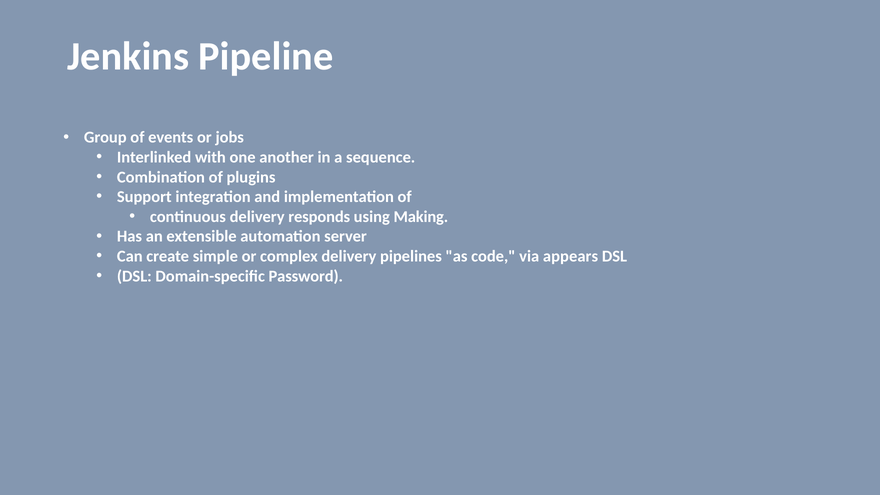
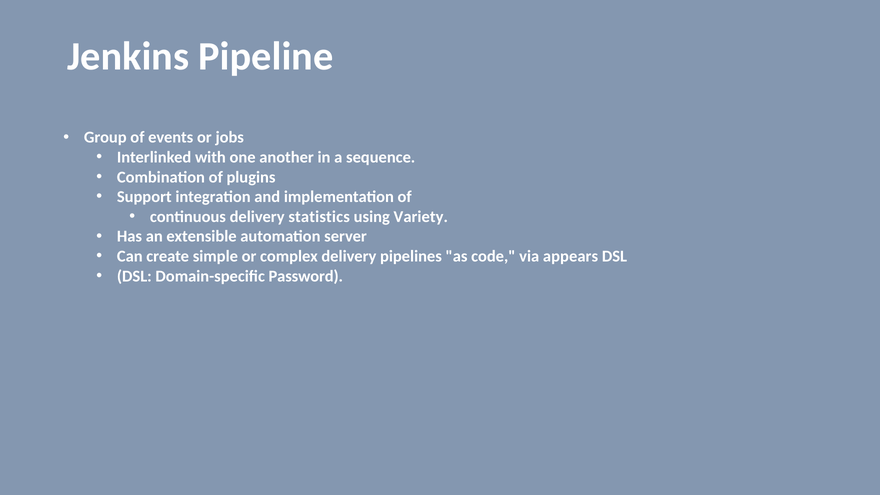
responds: responds -> statistics
Making: Making -> Variety
